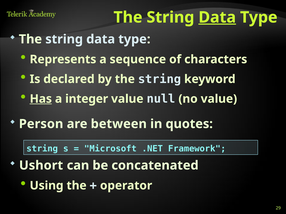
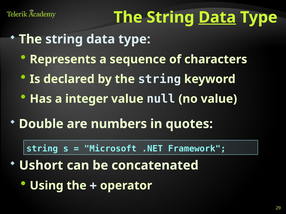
Has underline: present -> none
Person: Person -> Double
between: between -> numbers
